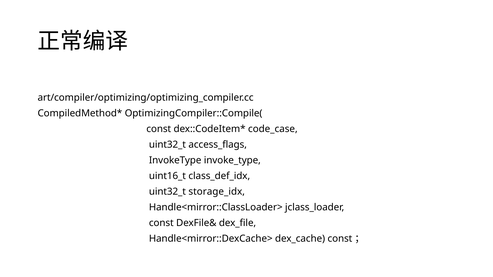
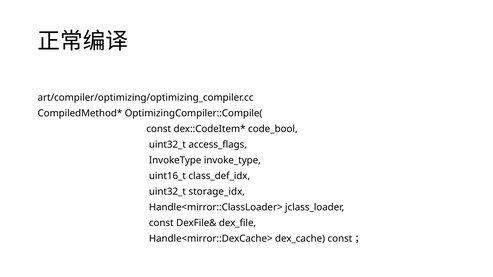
code_case: code_case -> code_bool
